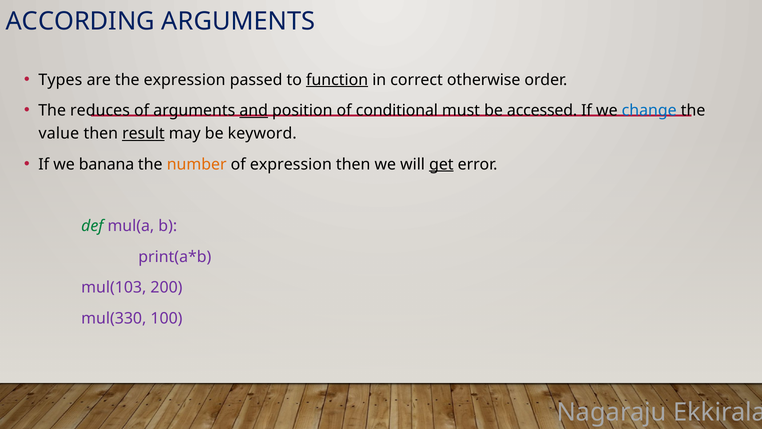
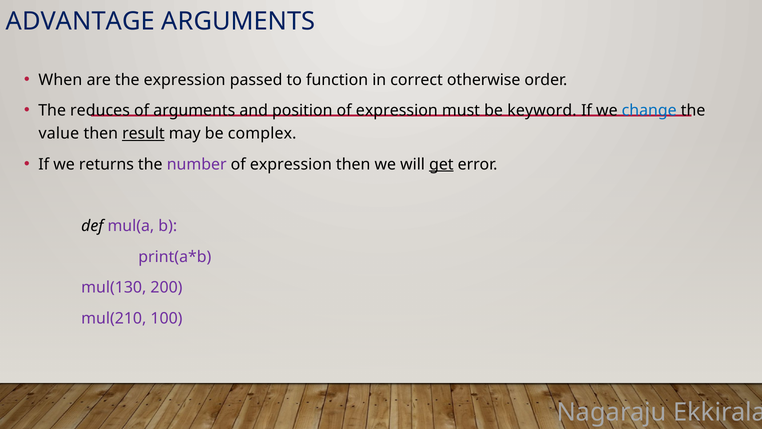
ACCORDING: ACCORDING -> ADVANTAGE
Types: Types -> When
function underline: present -> none
and underline: present -> none
position of conditional: conditional -> expression
accessed: accessed -> keyword
keyword: keyword -> complex
banana: banana -> returns
number colour: orange -> purple
def colour: green -> black
mul(103: mul(103 -> mul(130
mul(330: mul(330 -> mul(210
